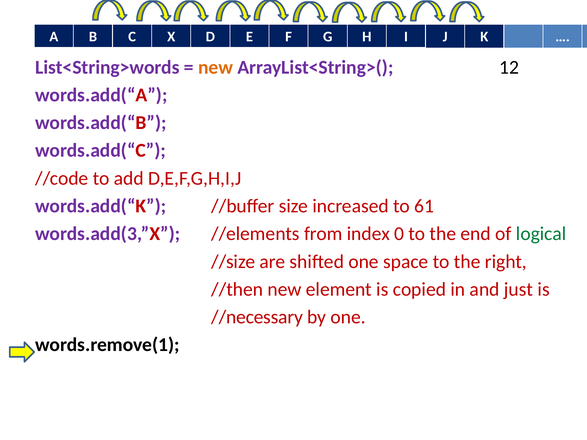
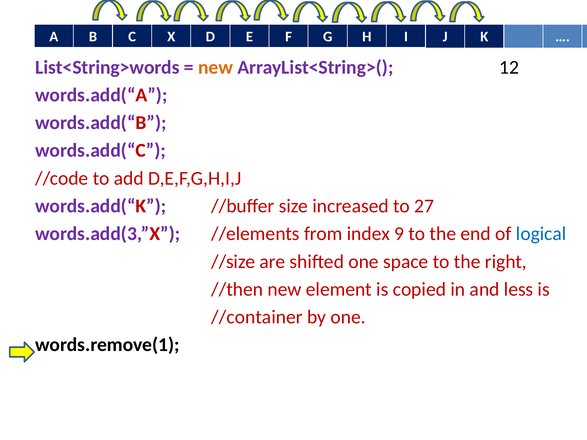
61: 61 -> 27
0: 0 -> 9
logical colour: green -> blue
just: just -> less
//necessary: //necessary -> //container
